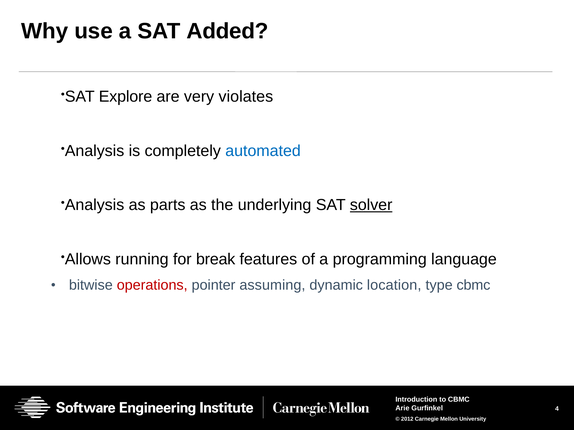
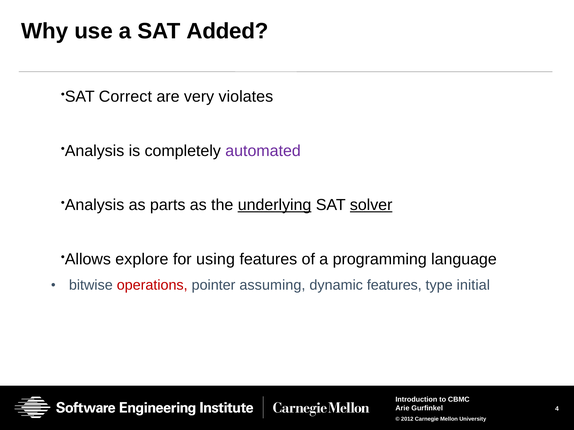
Explore: Explore -> Correct
automated colour: blue -> purple
underlying underline: none -> present
running: running -> explore
break: break -> using
dynamic location: location -> features
type cbmc: cbmc -> initial
